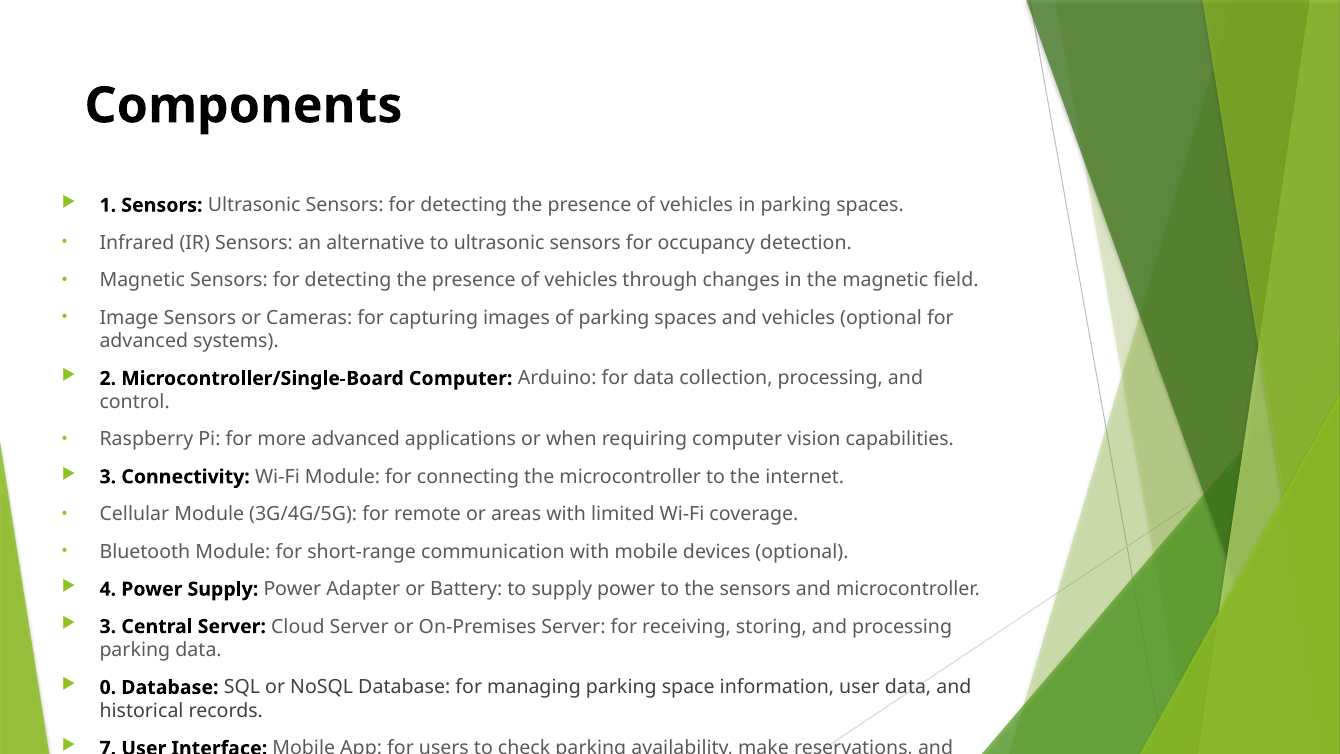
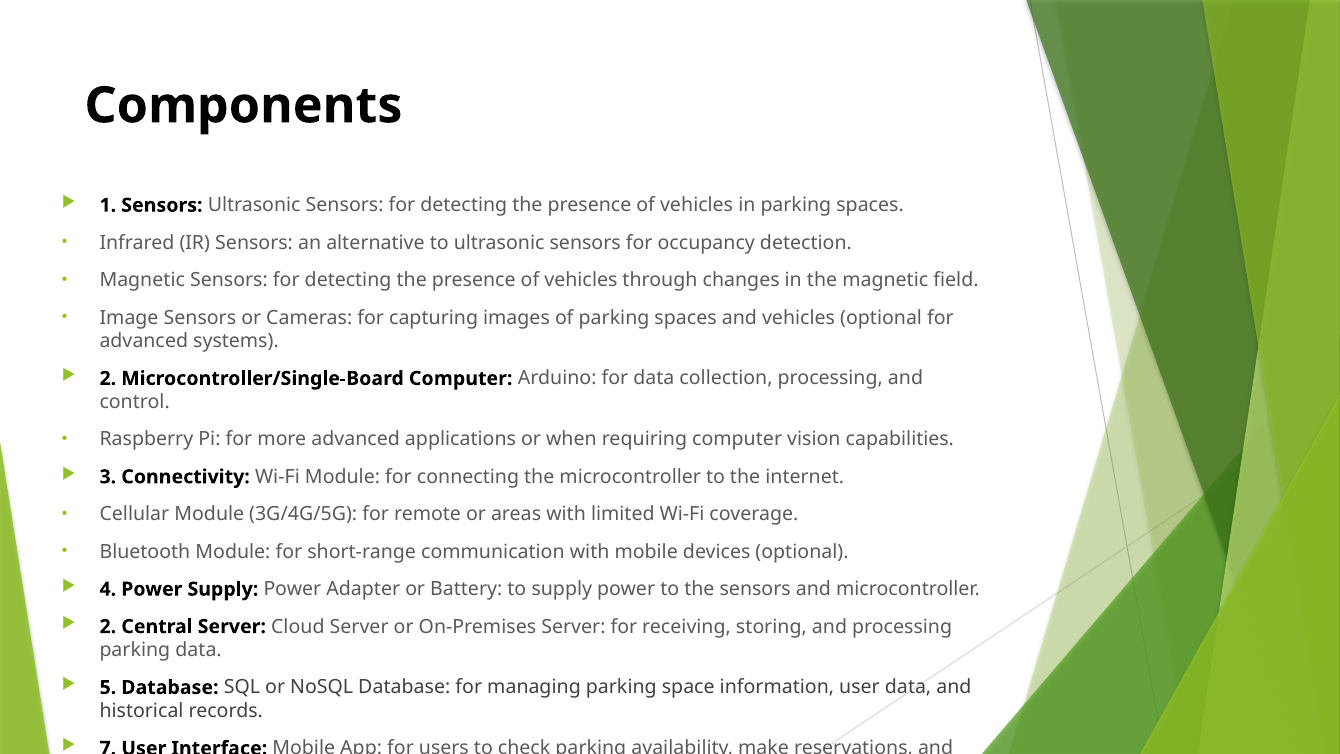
3 at (108, 626): 3 -> 2
0: 0 -> 5
